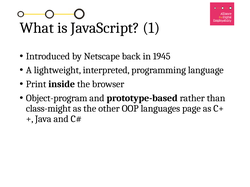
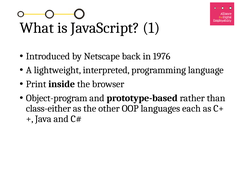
1945: 1945 -> 1976
class-might: class-might -> class-either
page: page -> each
